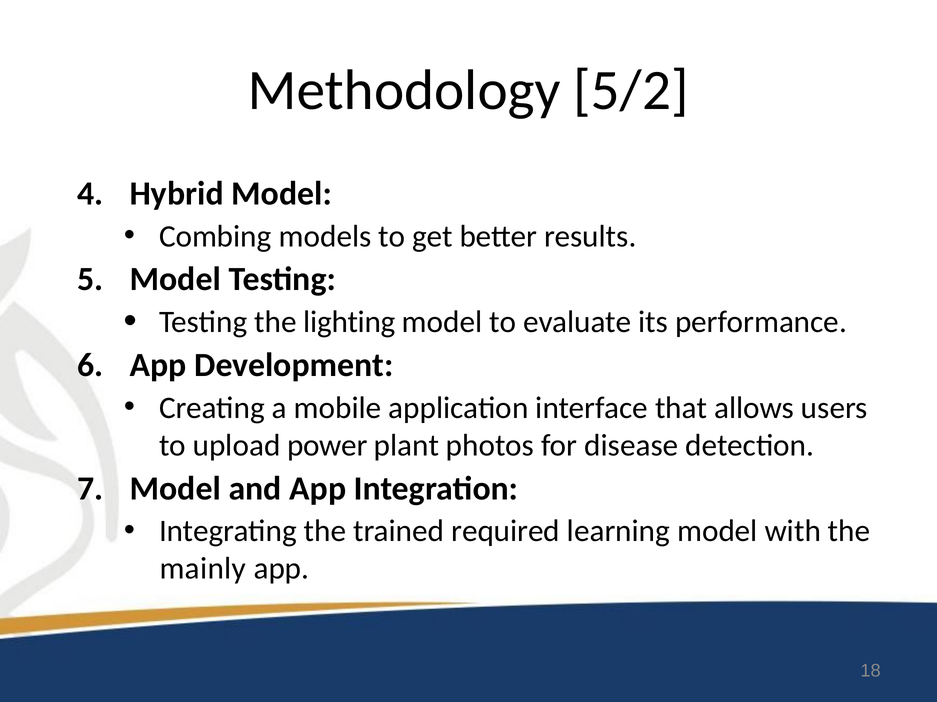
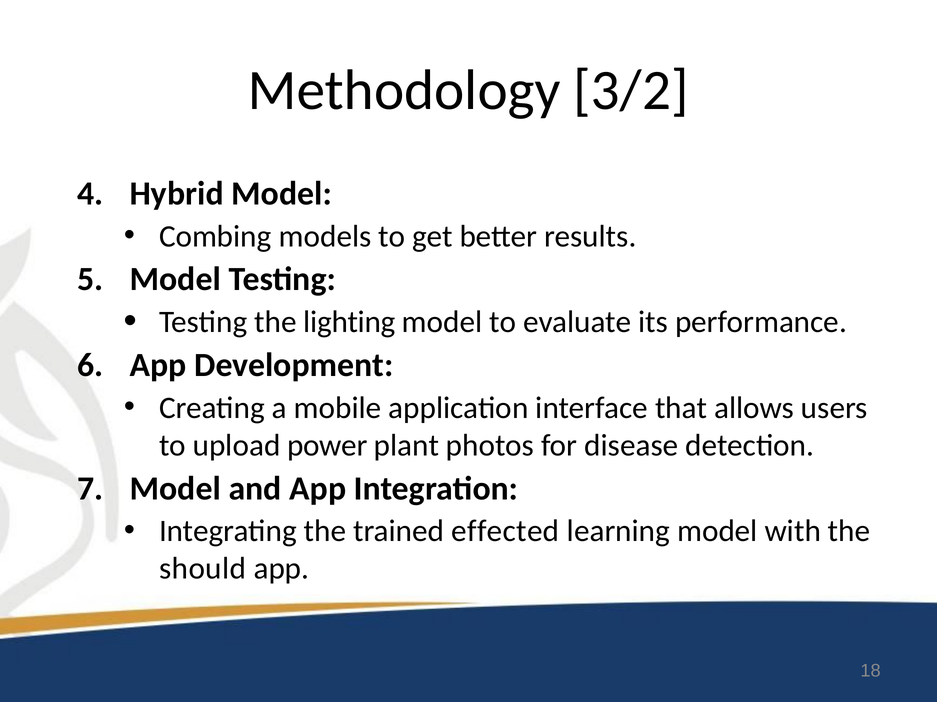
5/2: 5/2 -> 3/2
required: required -> effected
mainly: mainly -> should
